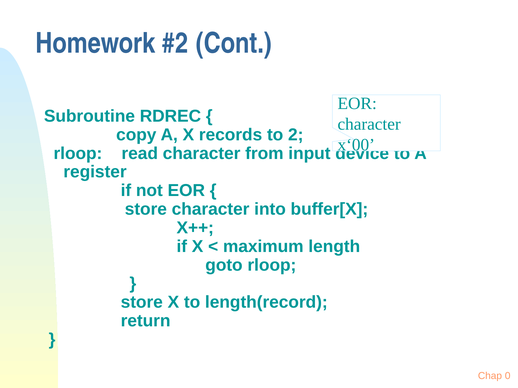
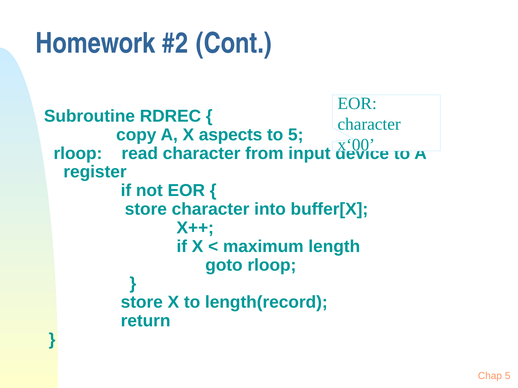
records: records -> aspects
to 2: 2 -> 5
Chap 0: 0 -> 5
